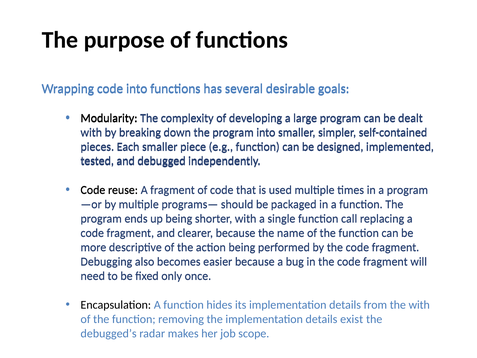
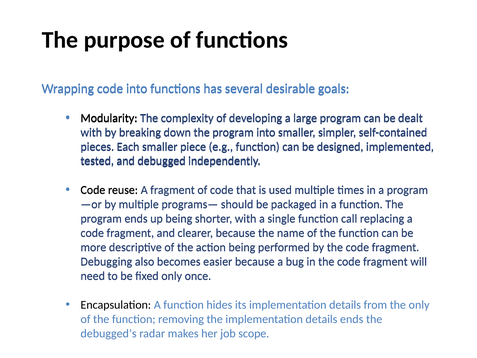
the with: with -> only
details exist: exist -> ends
